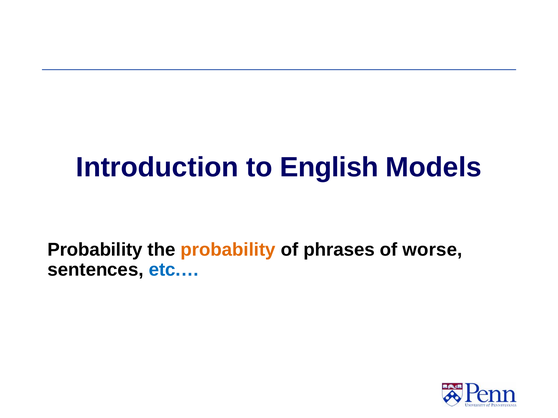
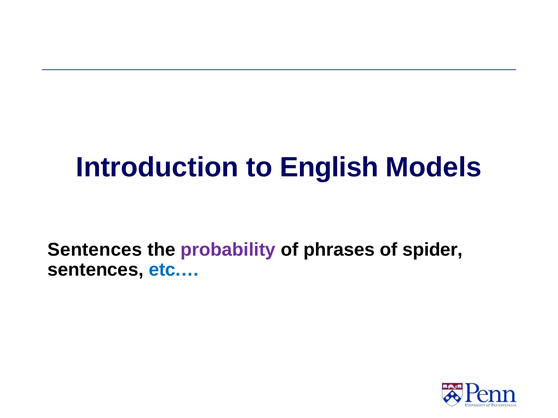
Probability at (95, 250): Probability -> Sentences
probability at (228, 250) colour: orange -> purple
worse: worse -> spider
